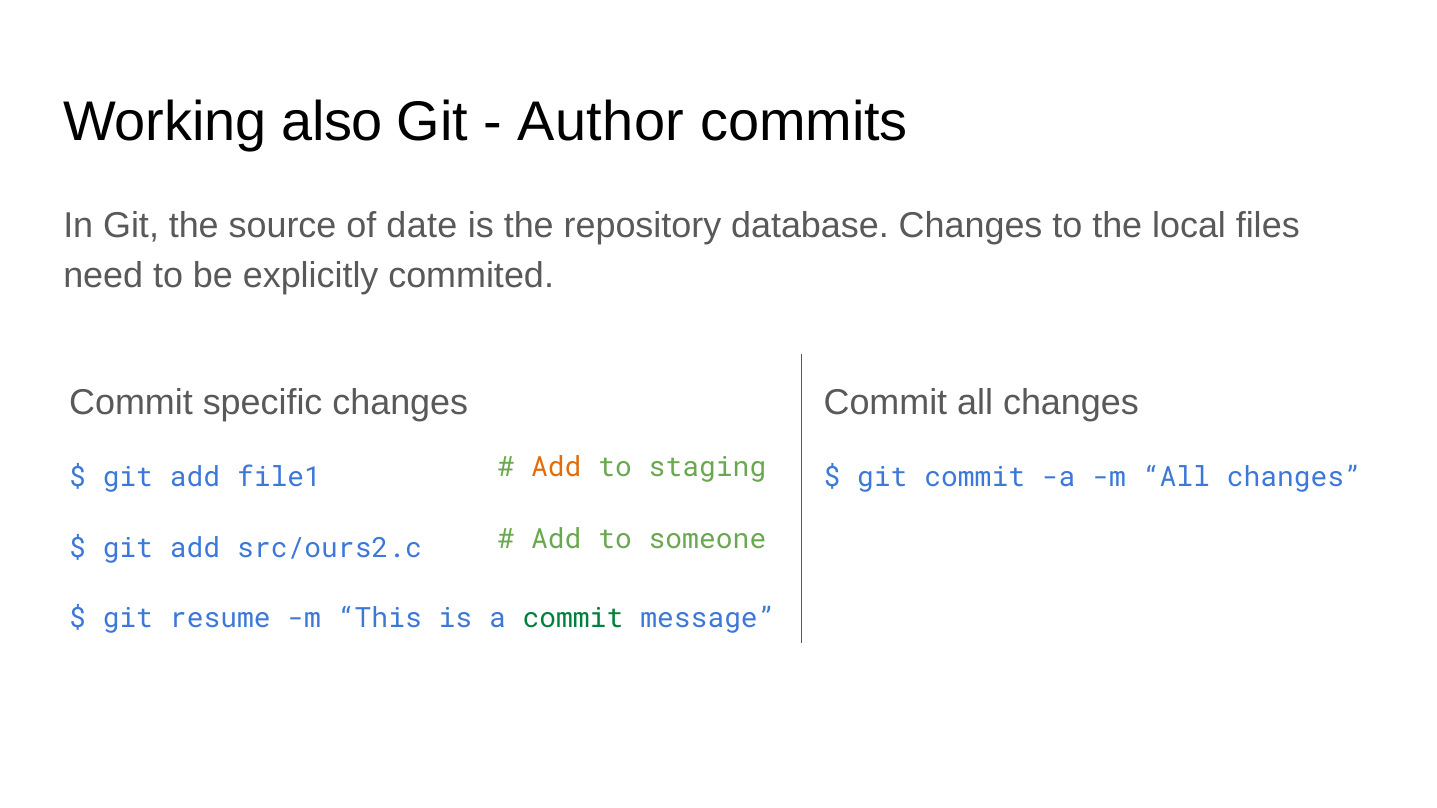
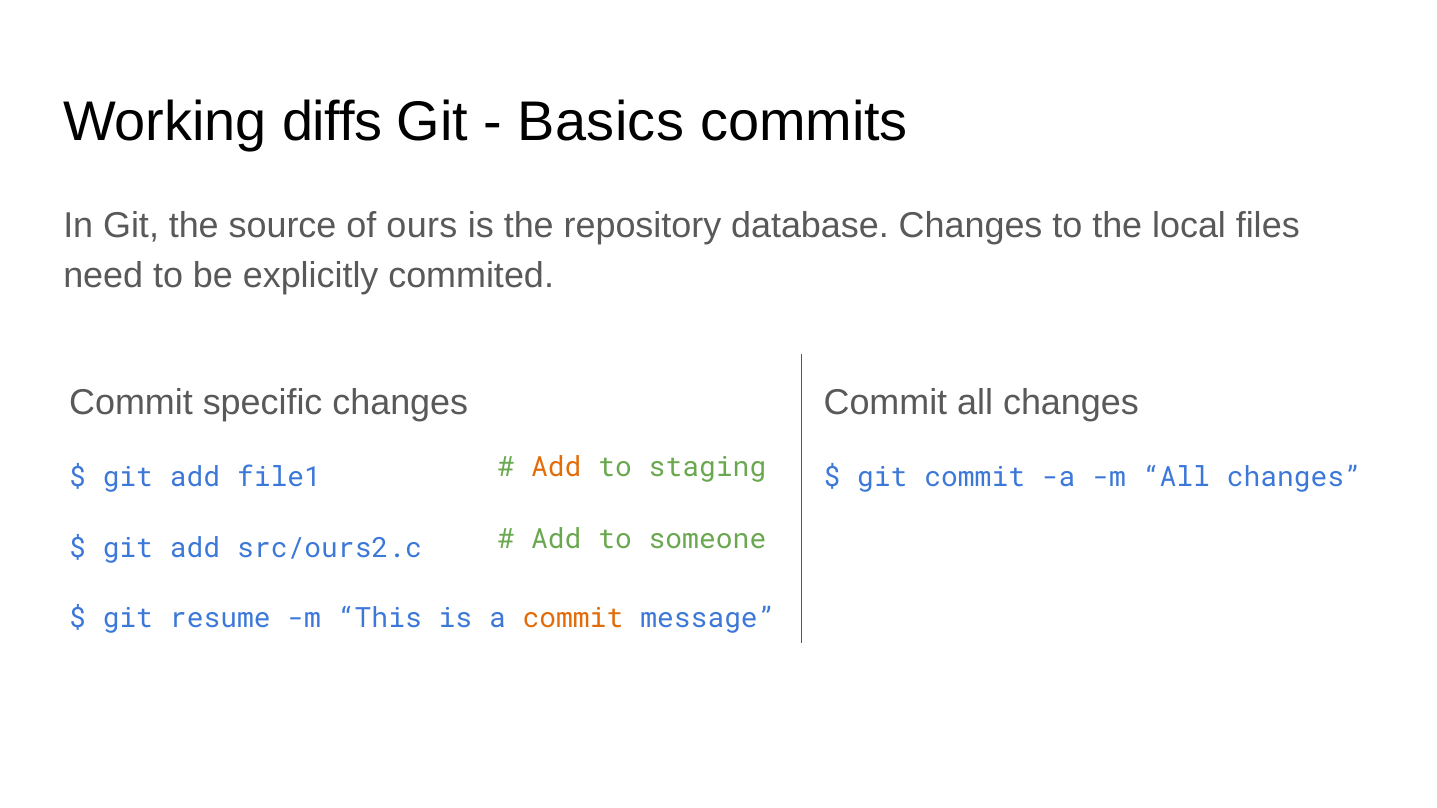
also: also -> diffs
Author: Author -> Basics
date: date -> ours
commit at (573, 619) colour: green -> orange
